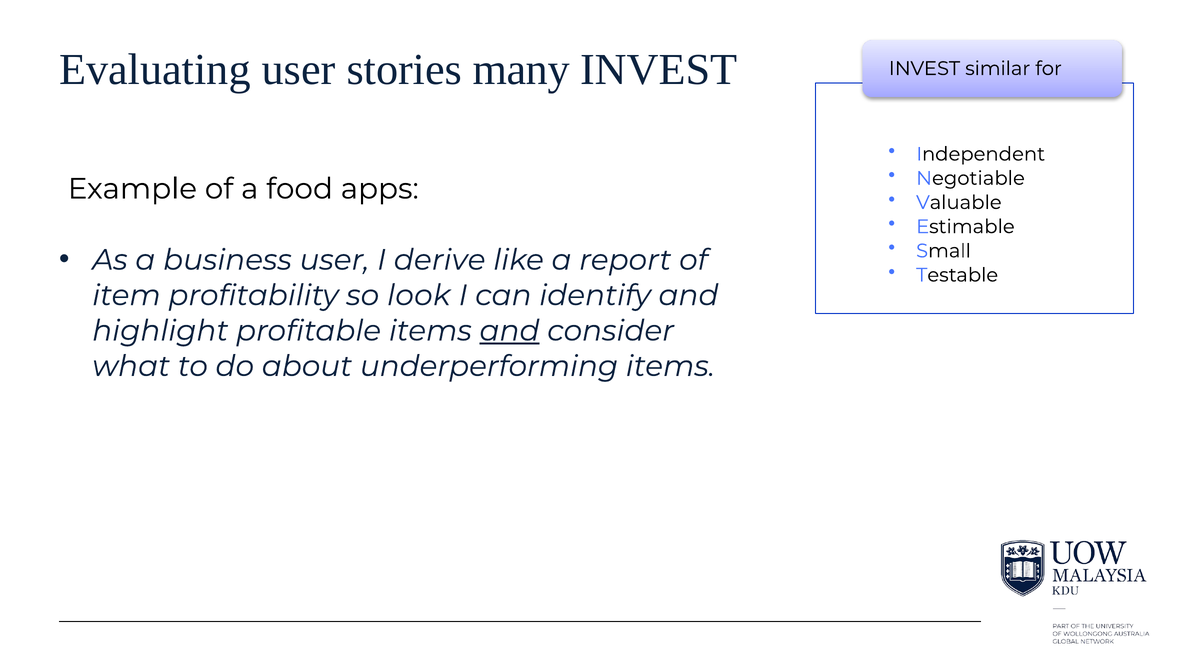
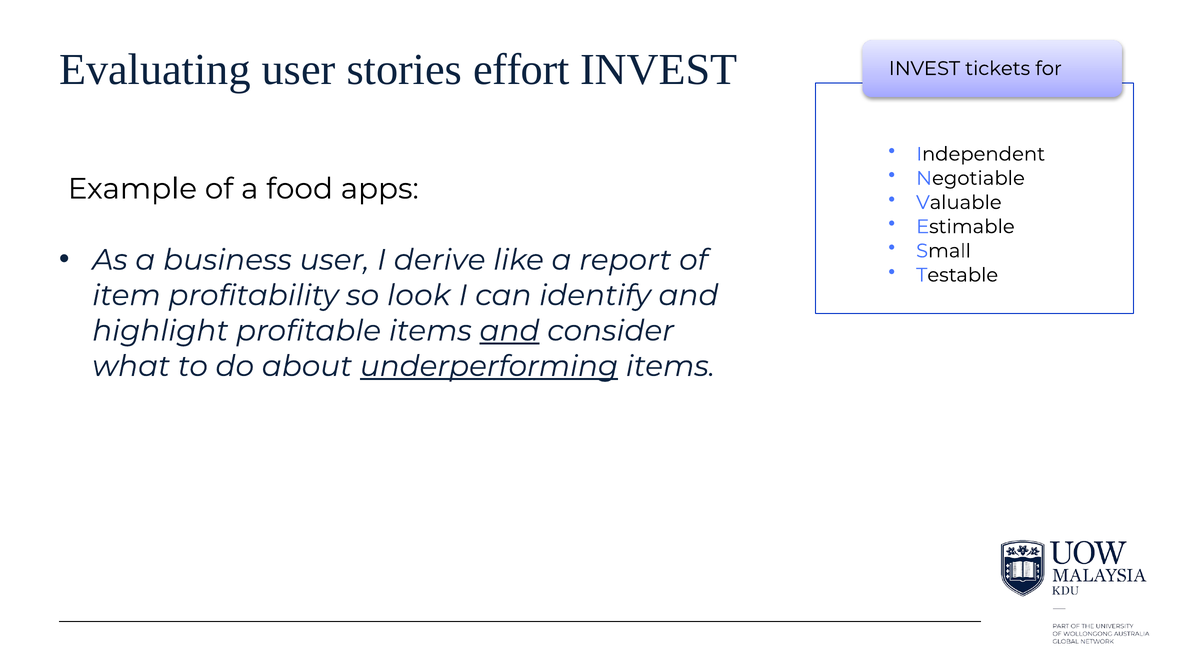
many: many -> effort
similar: similar -> tickets
underperforming underline: none -> present
